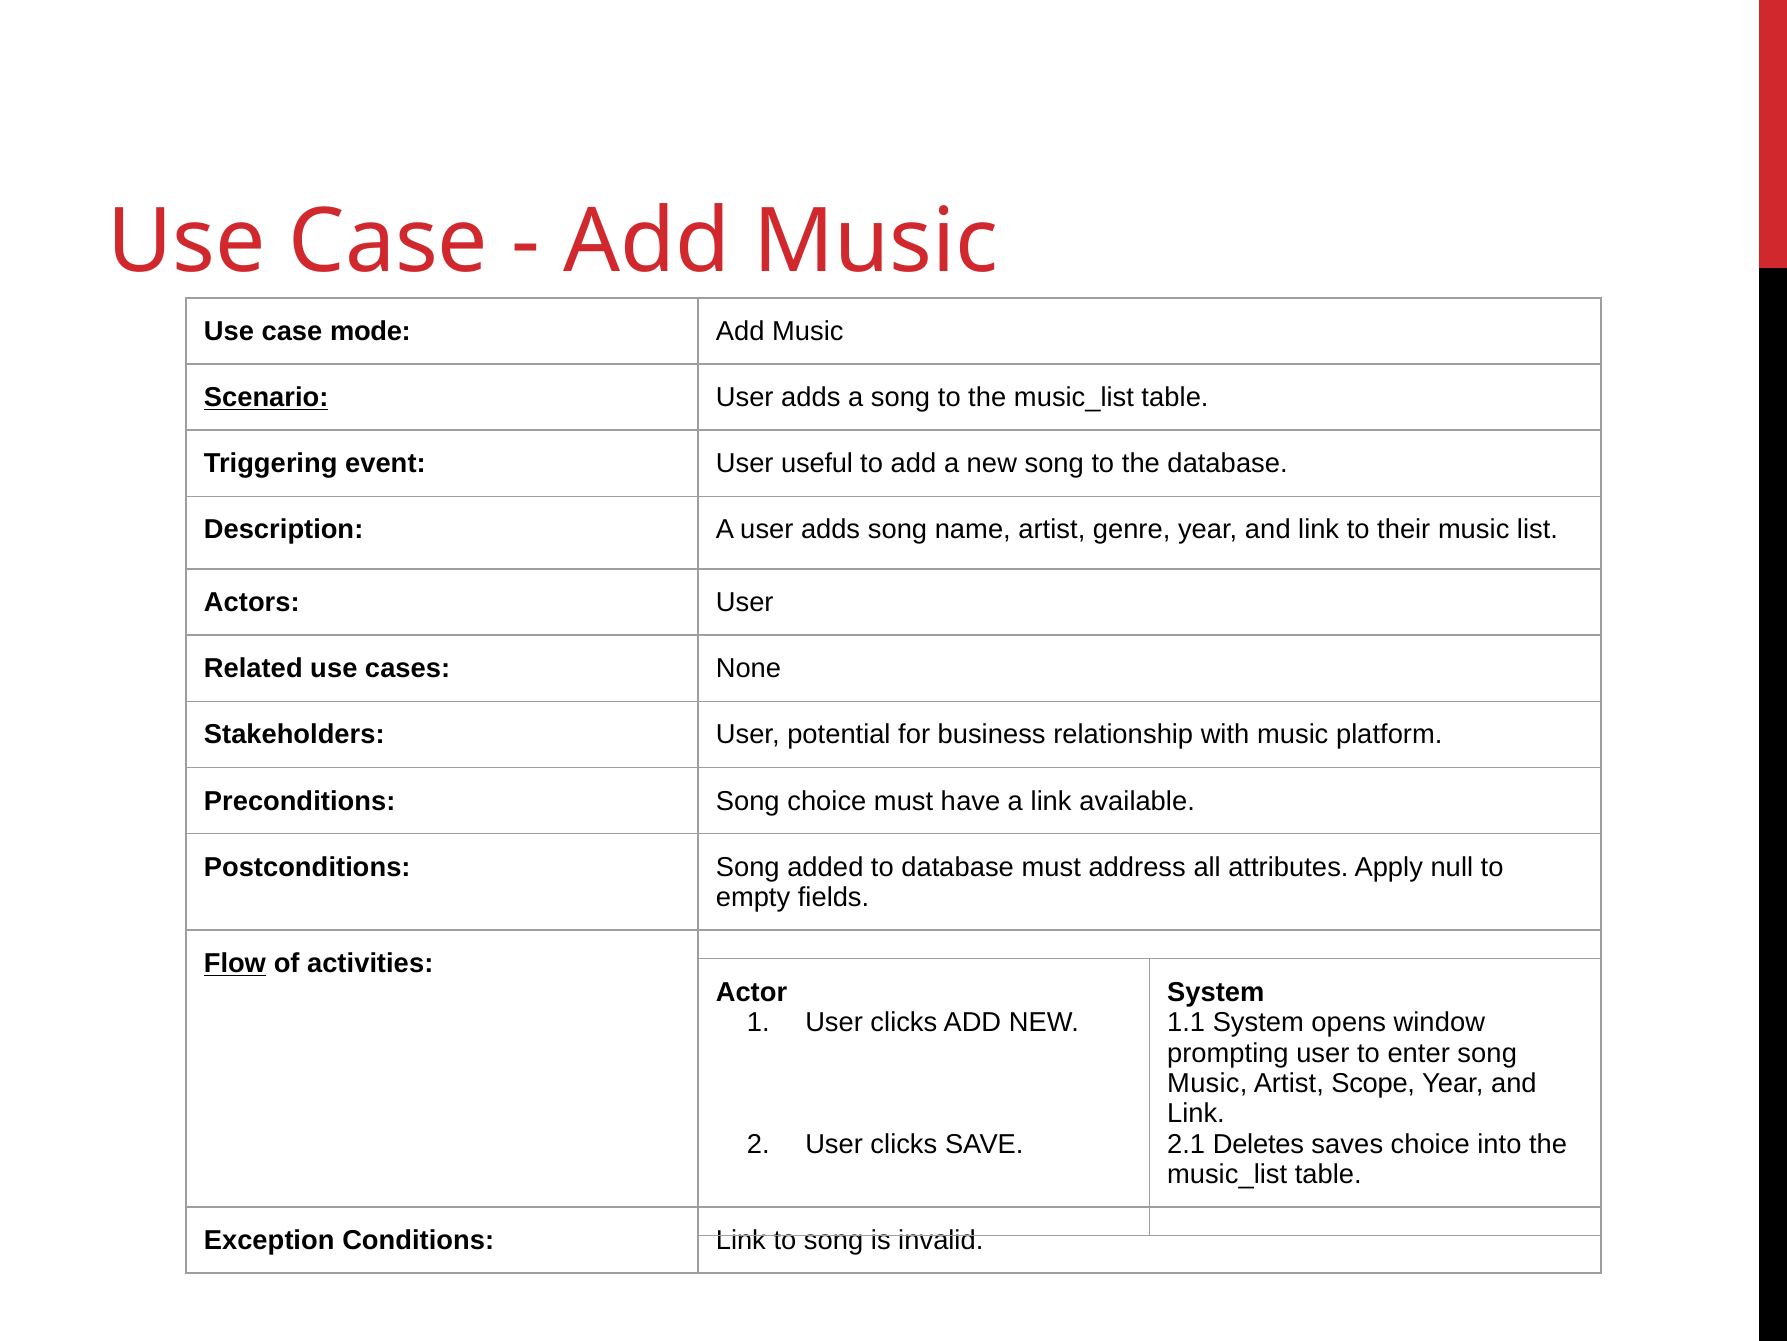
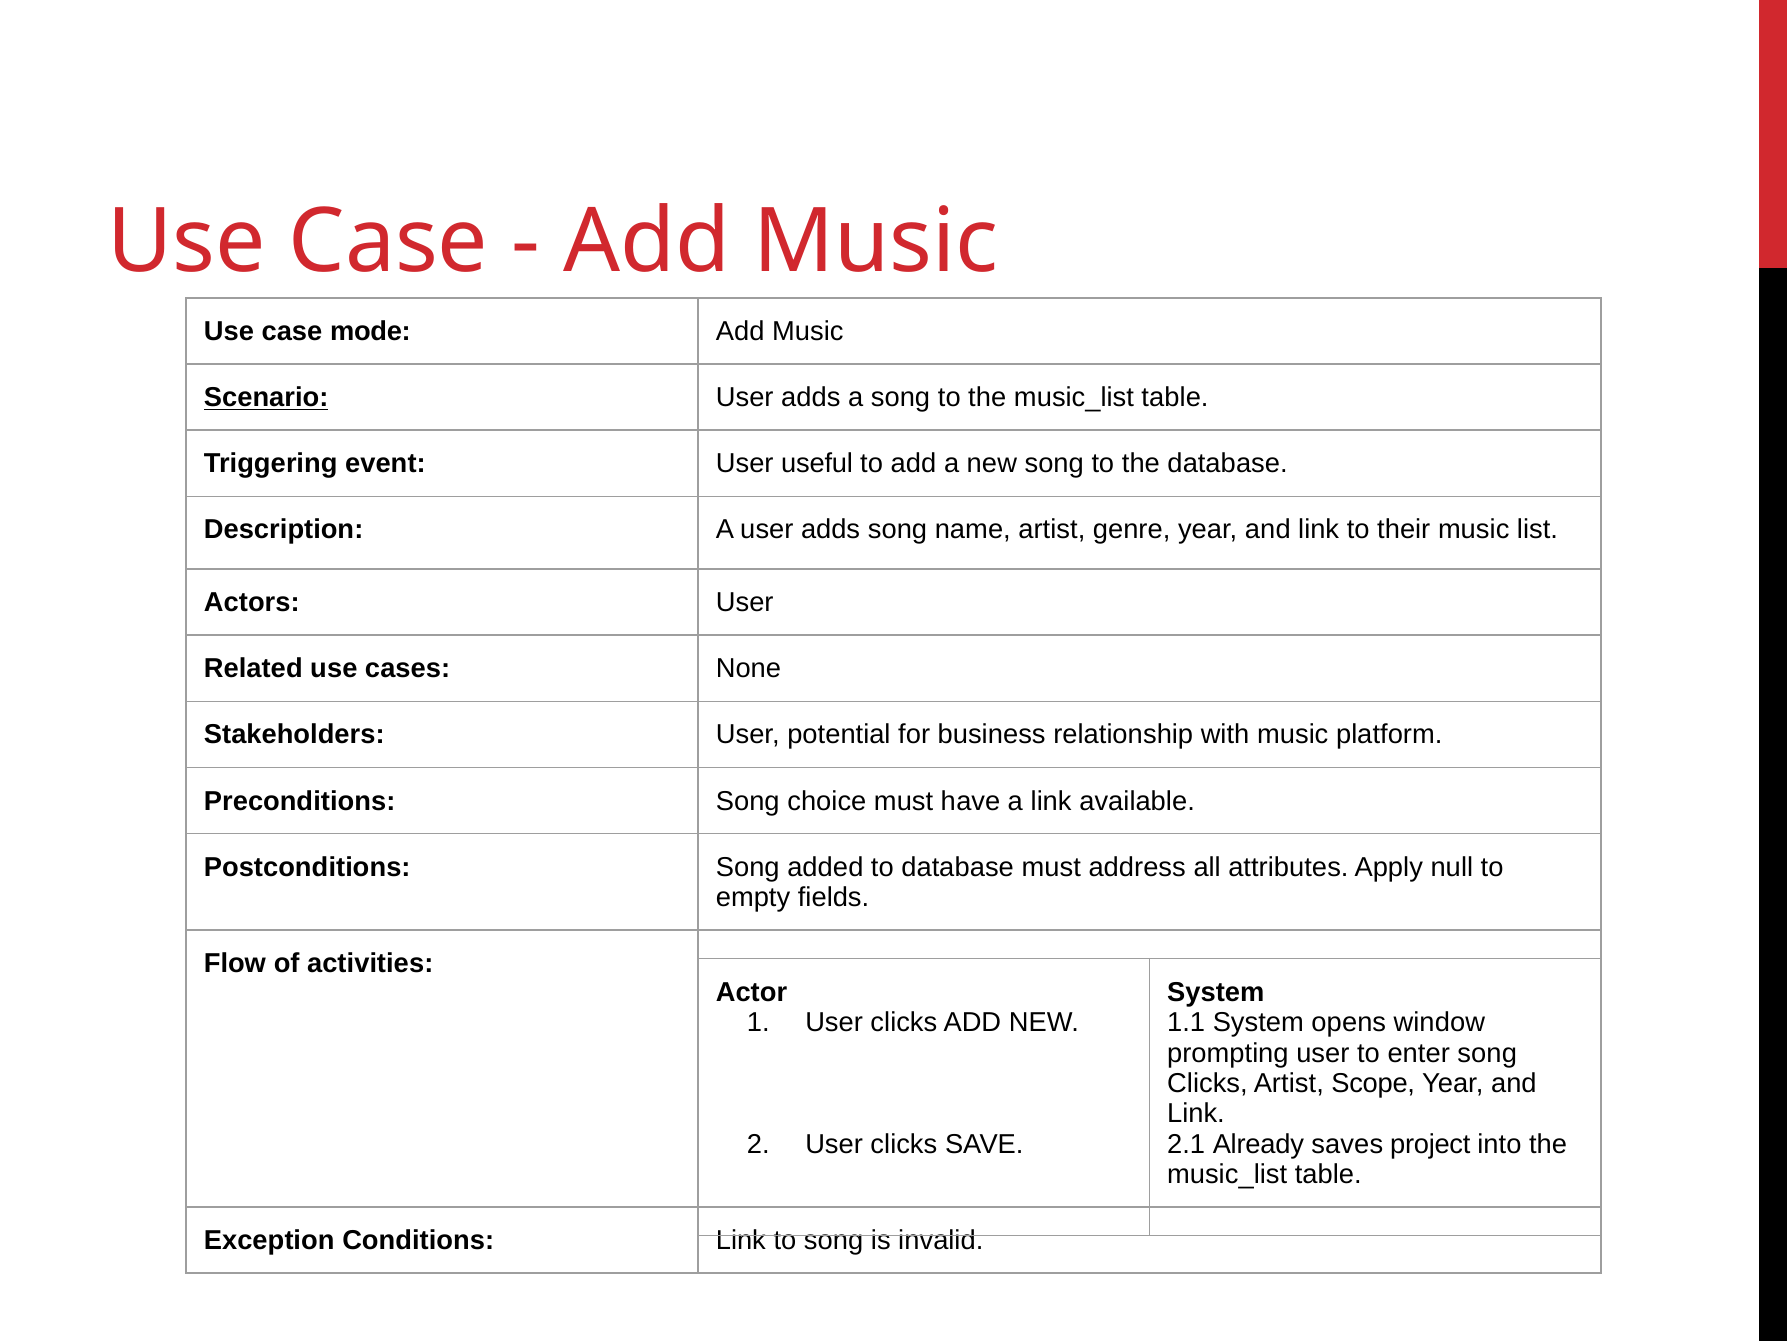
Flow underline: present -> none
Music at (1207, 1083): Music -> Clicks
Deletes: Deletes -> Already
saves choice: choice -> project
